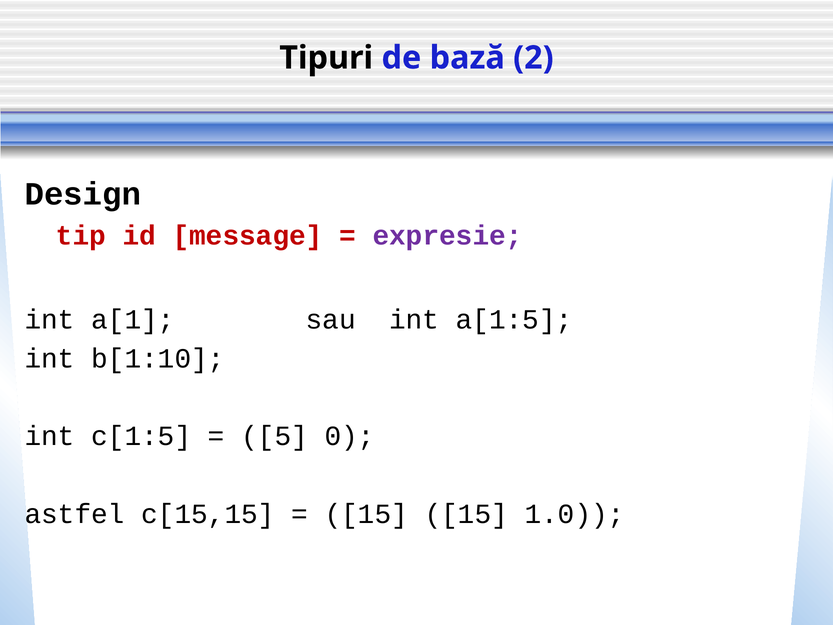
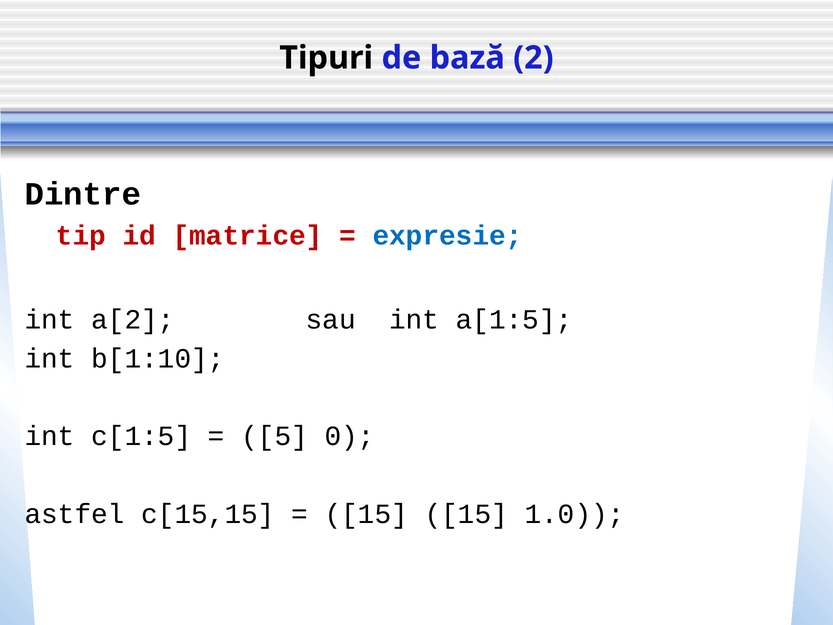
Design: Design -> Dintre
message: message -> matrice
expresie colour: purple -> blue
a[1: a[1 -> a[2
